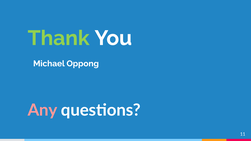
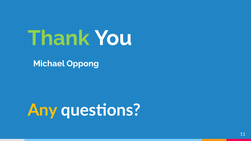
Any colour: pink -> yellow
